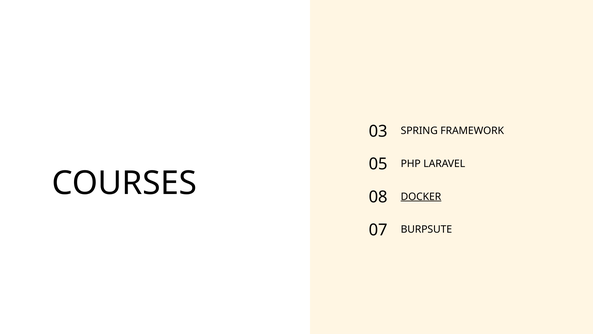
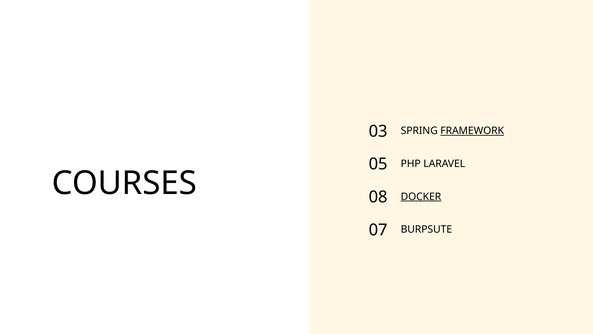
FRAMEWORK underline: none -> present
